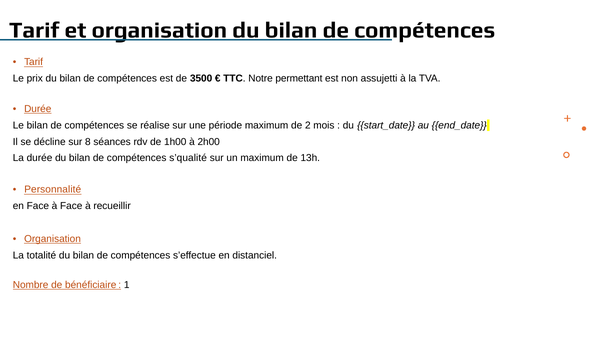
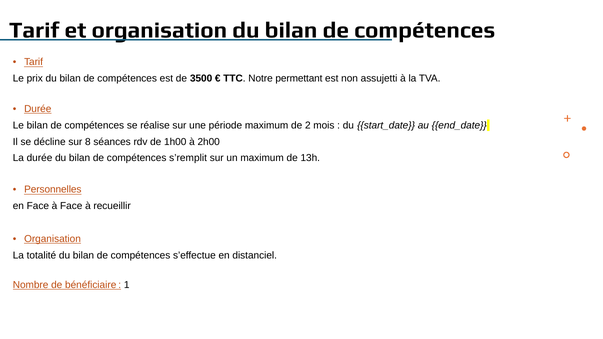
s’qualité: s’qualité -> s’remplit
Personnalité: Personnalité -> Personnelles
